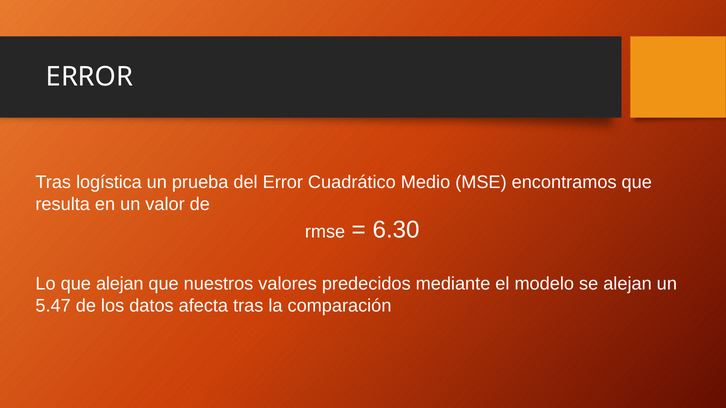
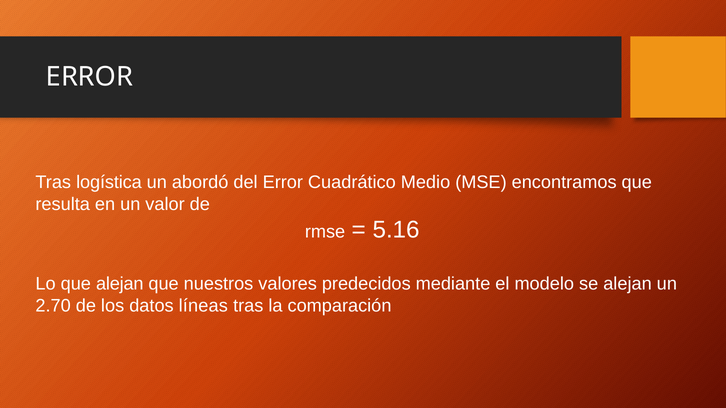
prueba: prueba -> abordó
6.30: 6.30 -> 5.16
5.47: 5.47 -> 2.70
afecta: afecta -> líneas
